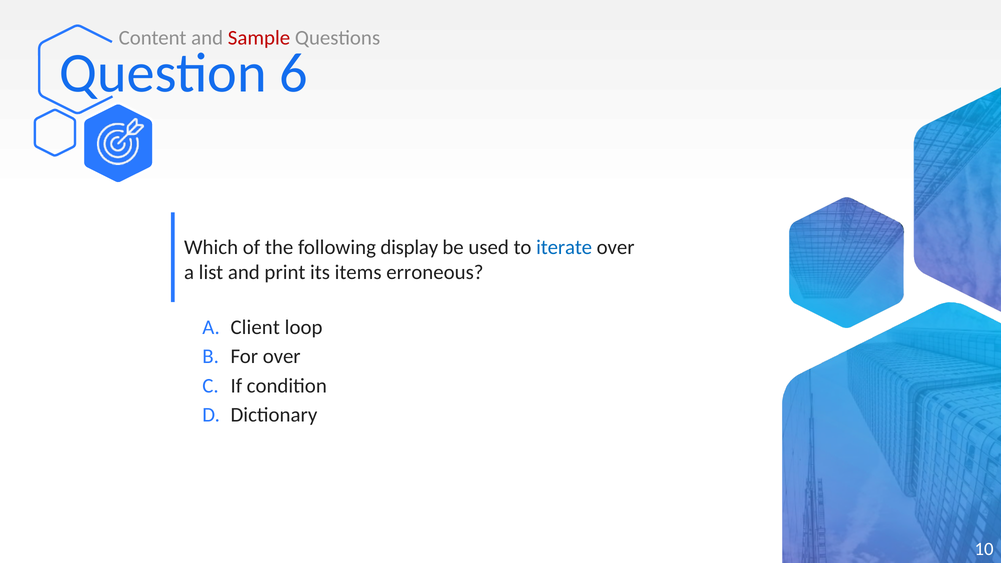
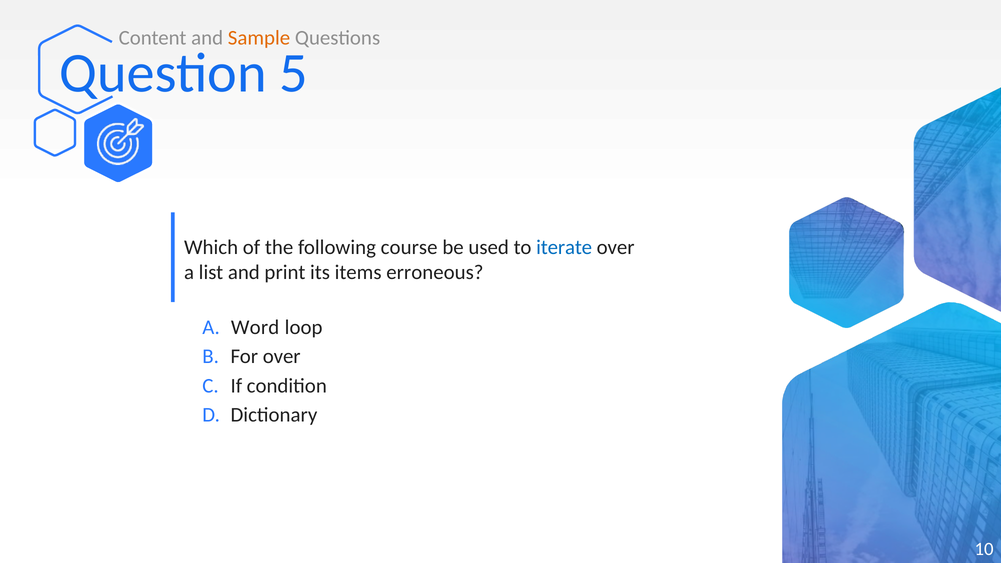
Sample colour: red -> orange
6: 6 -> 5
display: display -> course
Client: Client -> Word
